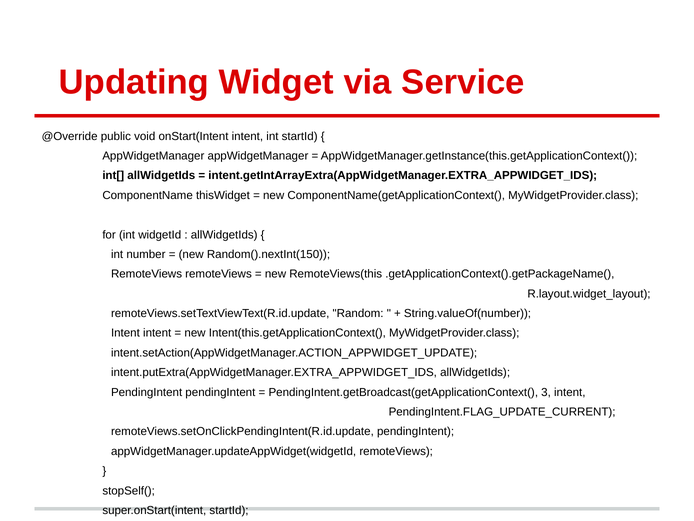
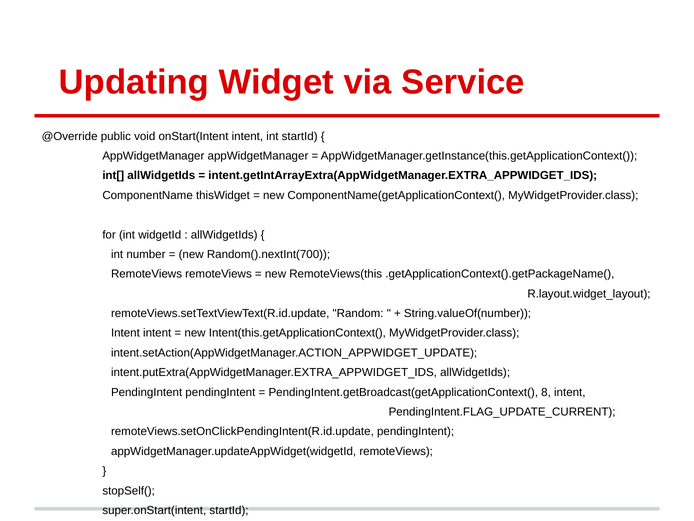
Random().nextInt(150: Random().nextInt(150 -> Random().nextInt(700
3: 3 -> 8
